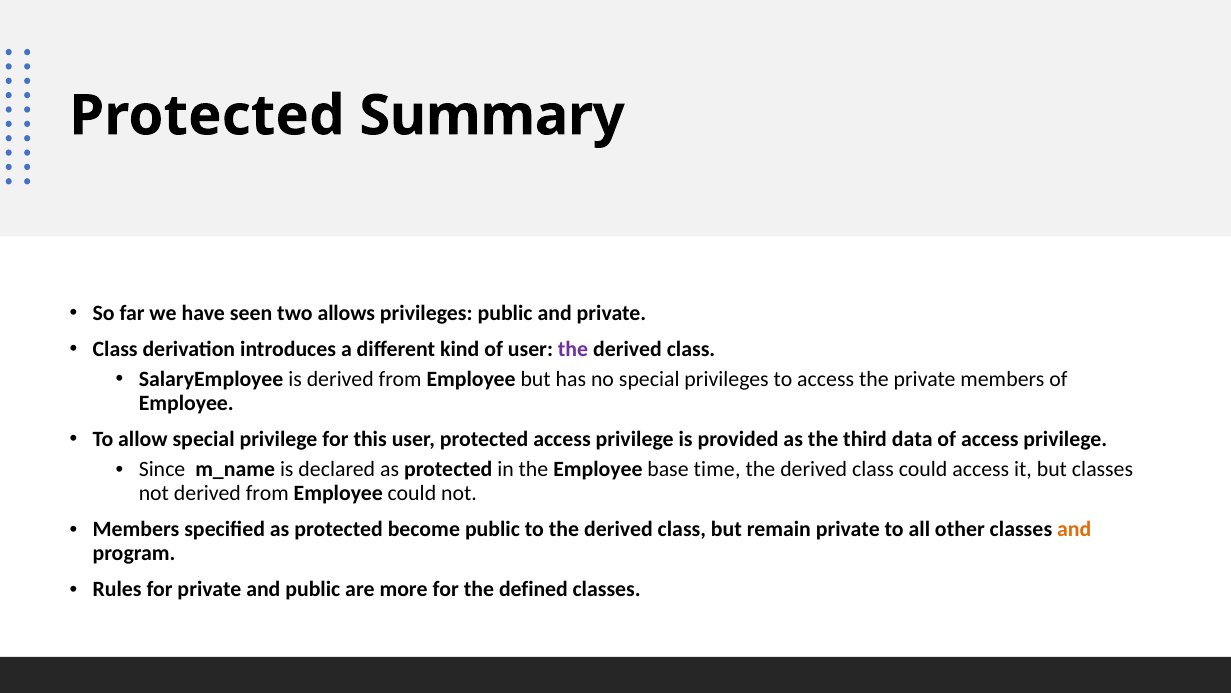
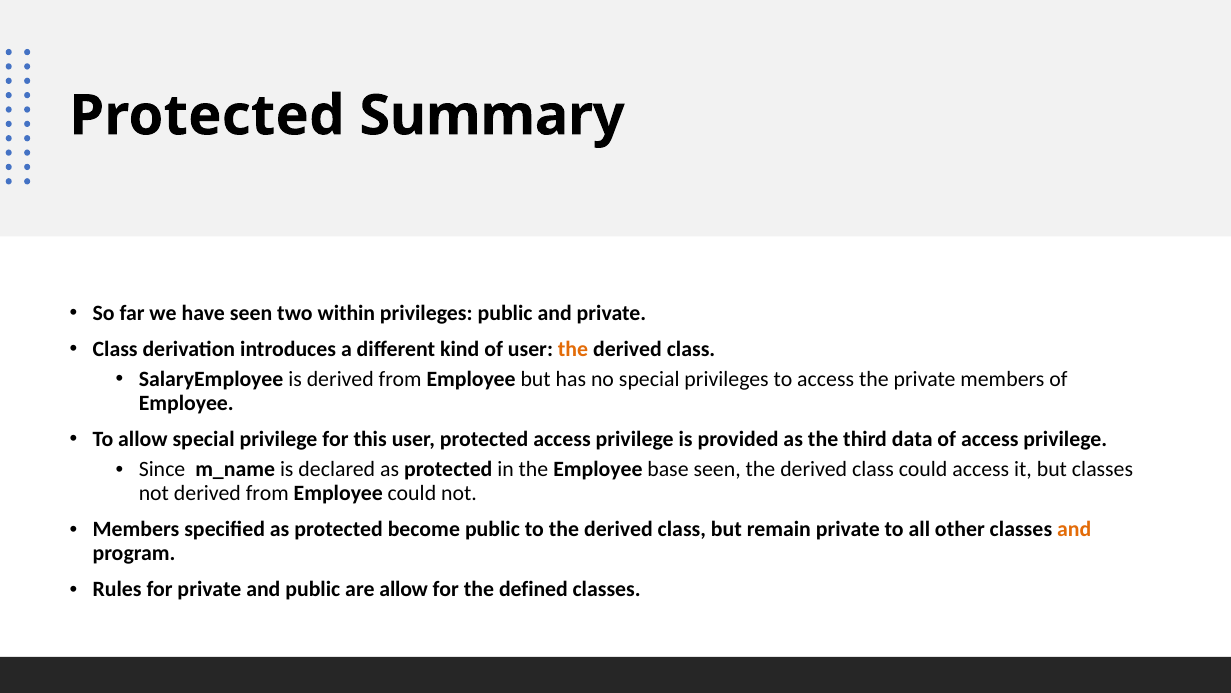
allows: allows -> within
the at (573, 349) colour: purple -> orange
base time: time -> seen
are more: more -> allow
